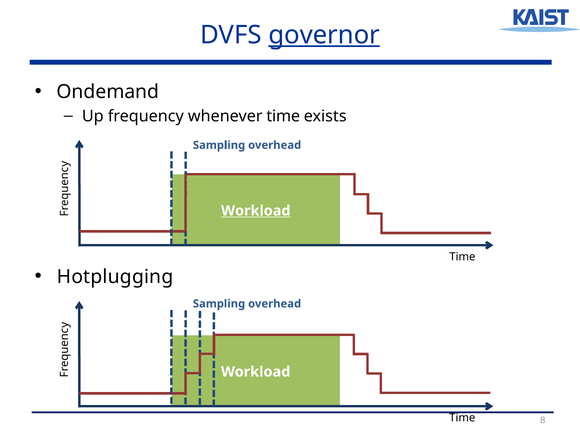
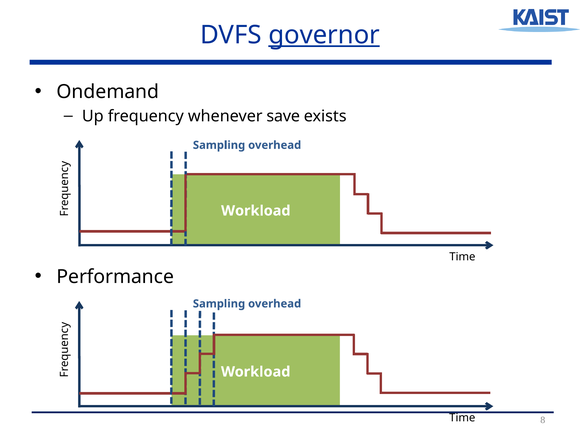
whenever time: time -> save
Workload at (256, 211) underline: present -> none
Hotplugging: Hotplugging -> Performance
